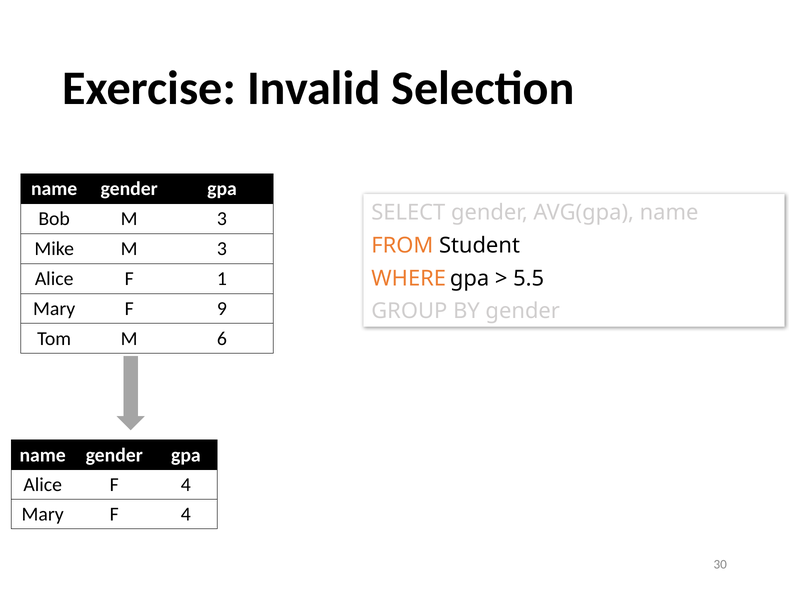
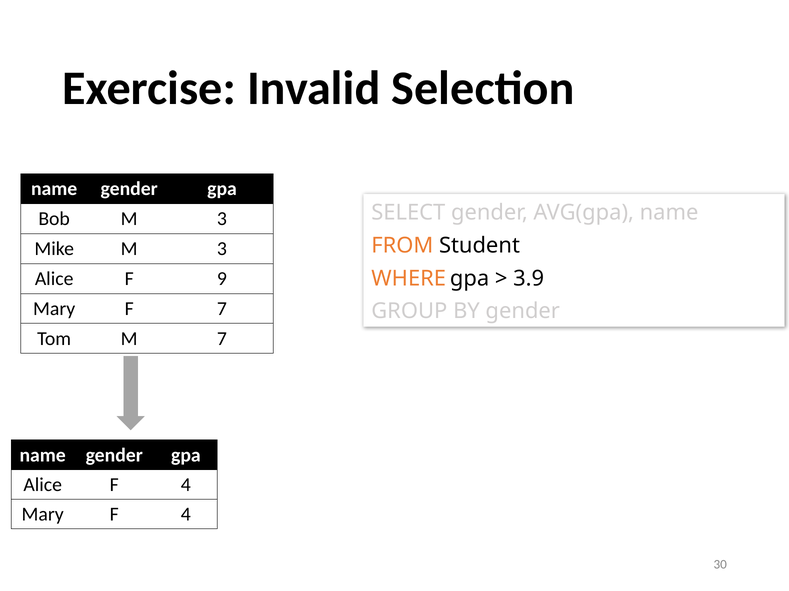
1: 1 -> 9
5.5: 5.5 -> 3.9
F 9: 9 -> 7
M 6: 6 -> 7
